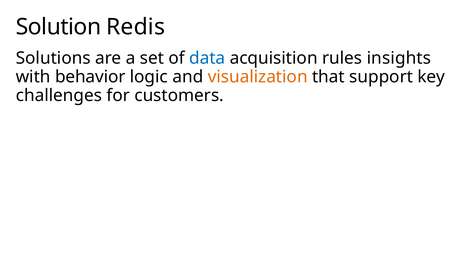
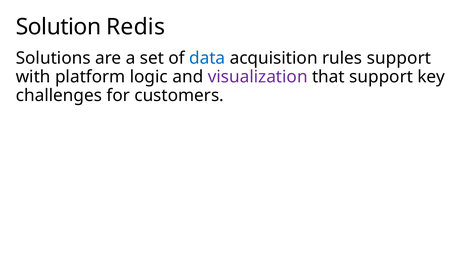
rules insights: insights -> support
behavior: behavior -> platform
visualization colour: orange -> purple
